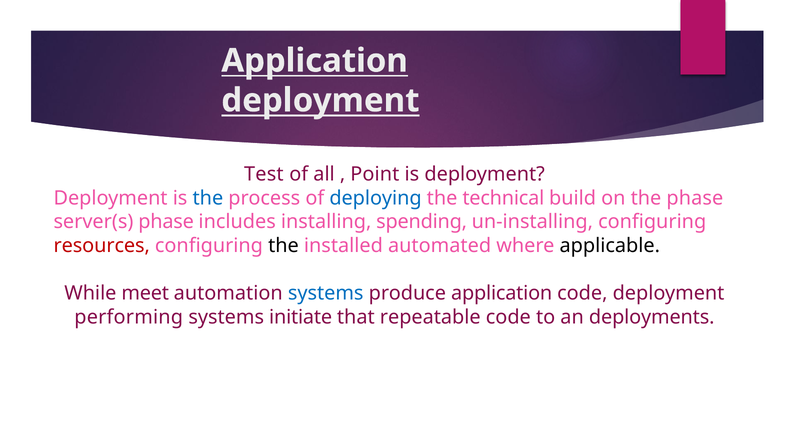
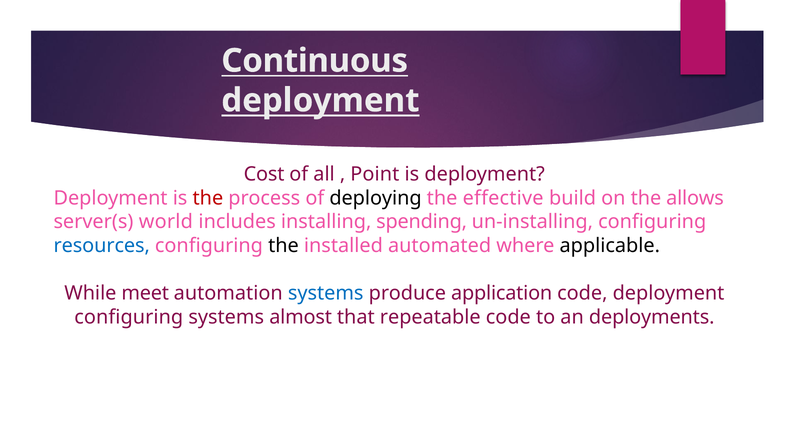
Application at (315, 61): Application -> Continuous
Test: Test -> Cost
the at (208, 198) colour: blue -> red
deploying colour: blue -> black
technical: technical -> effective
the phase: phase -> allows
server(s phase: phase -> world
resources colour: red -> blue
performing at (129, 317): performing -> configuring
initiate: initiate -> almost
